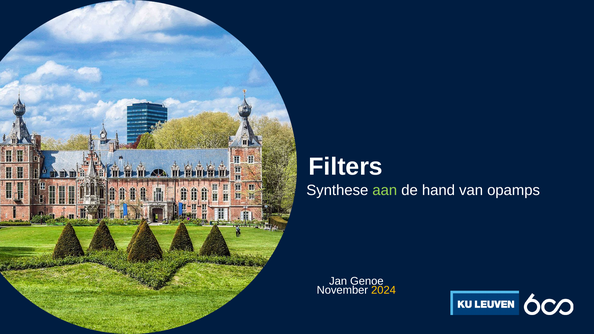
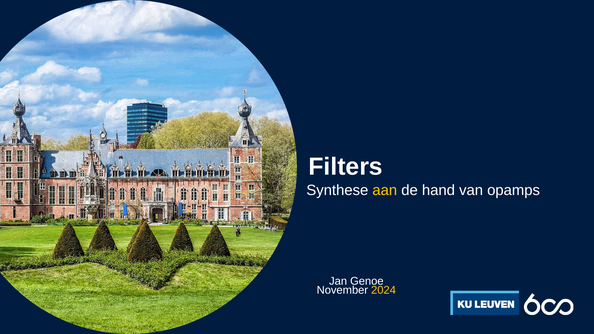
aan colour: light green -> yellow
